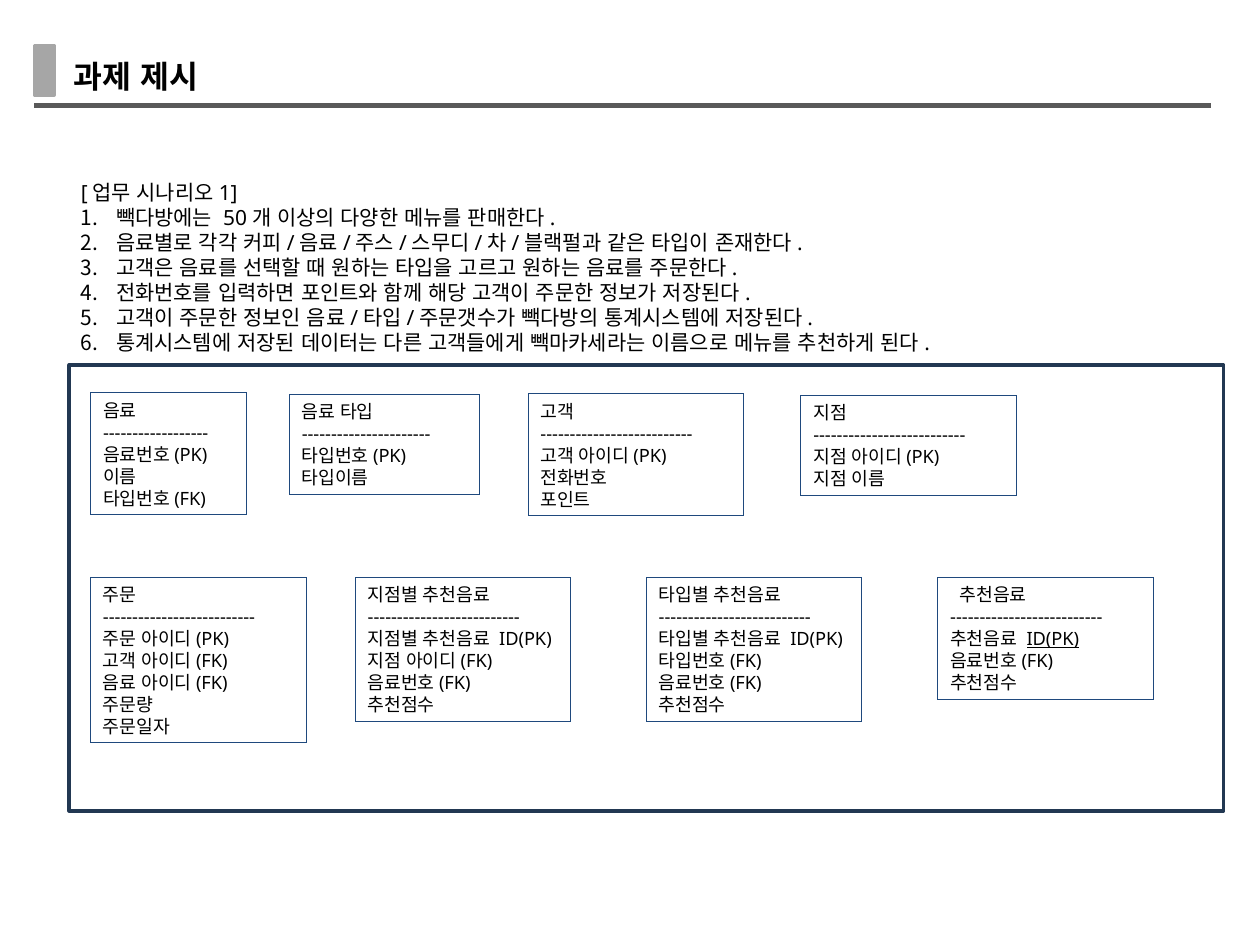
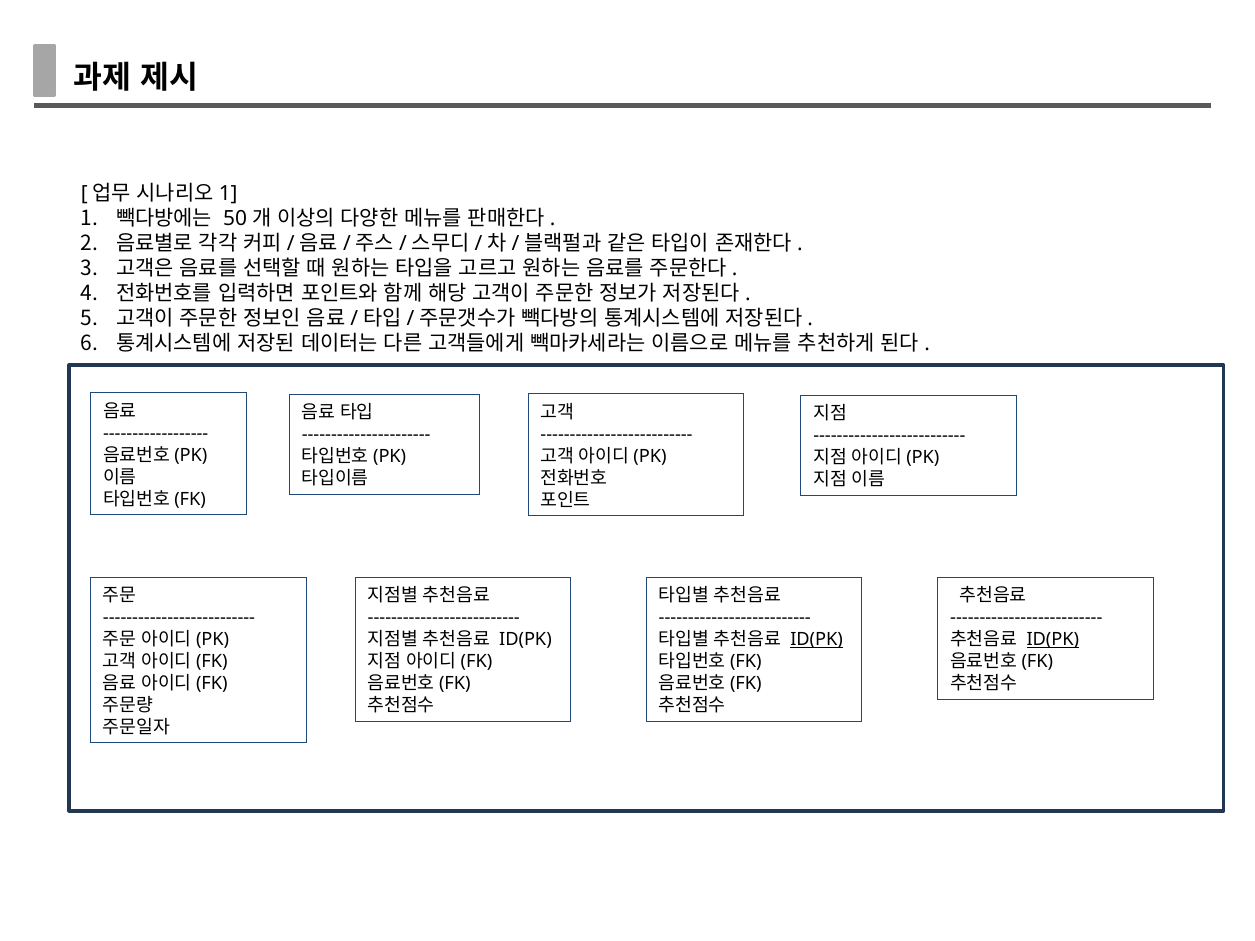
ID(PK at (817, 640) underline: none -> present
